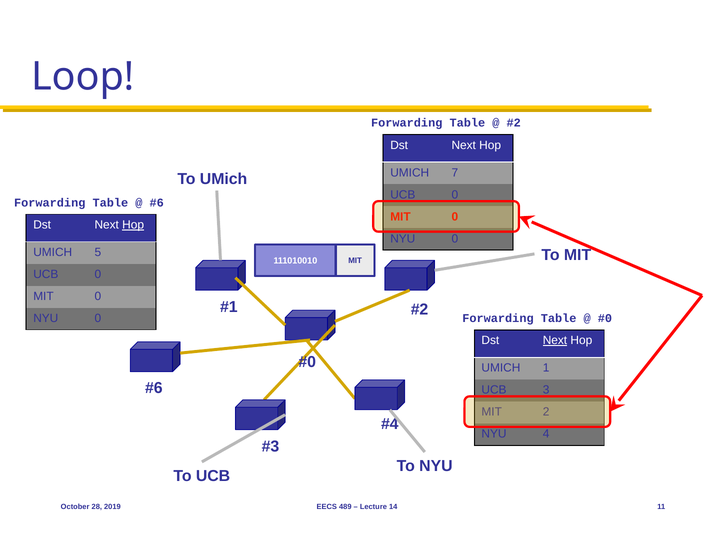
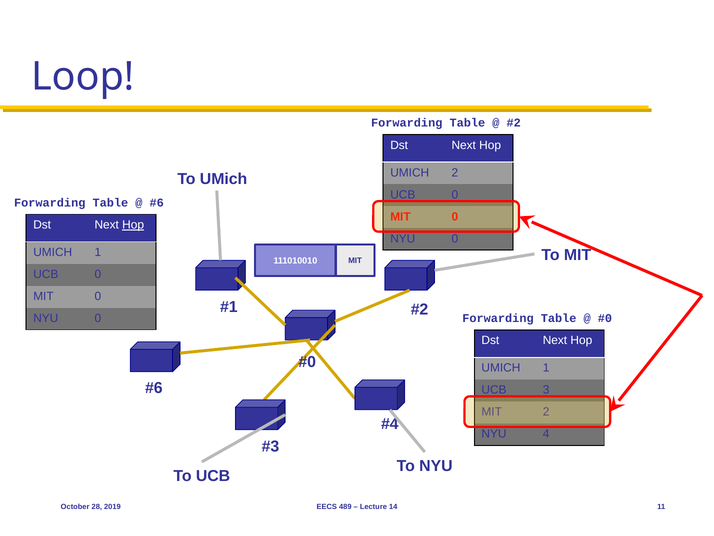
UMICH 7: 7 -> 2
5 at (98, 252): 5 -> 1
Next at (555, 340) underline: present -> none
